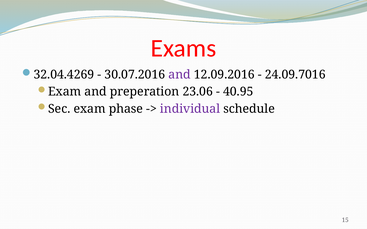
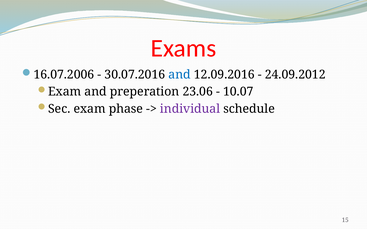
32.04.4269: 32.04.4269 -> 16.07.2006
and at (180, 75) colour: purple -> blue
24.09.7016: 24.09.7016 -> 24.09.2012
40.95: 40.95 -> 10.07
